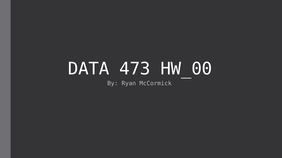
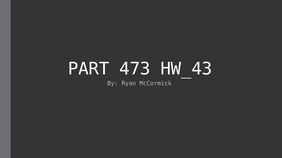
DATA: DATA -> PART
HW_00: HW_00 -> HW_43
